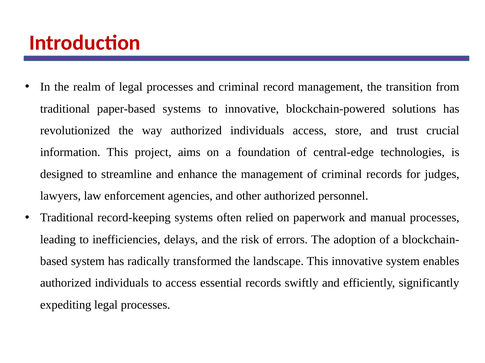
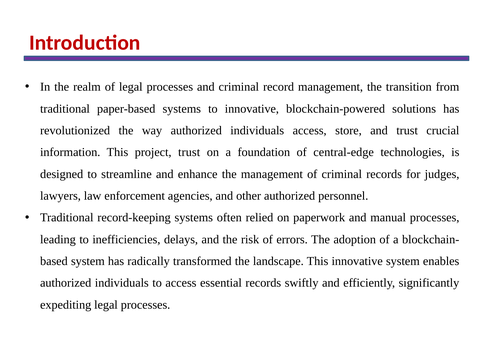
project aims: aims -> trust
